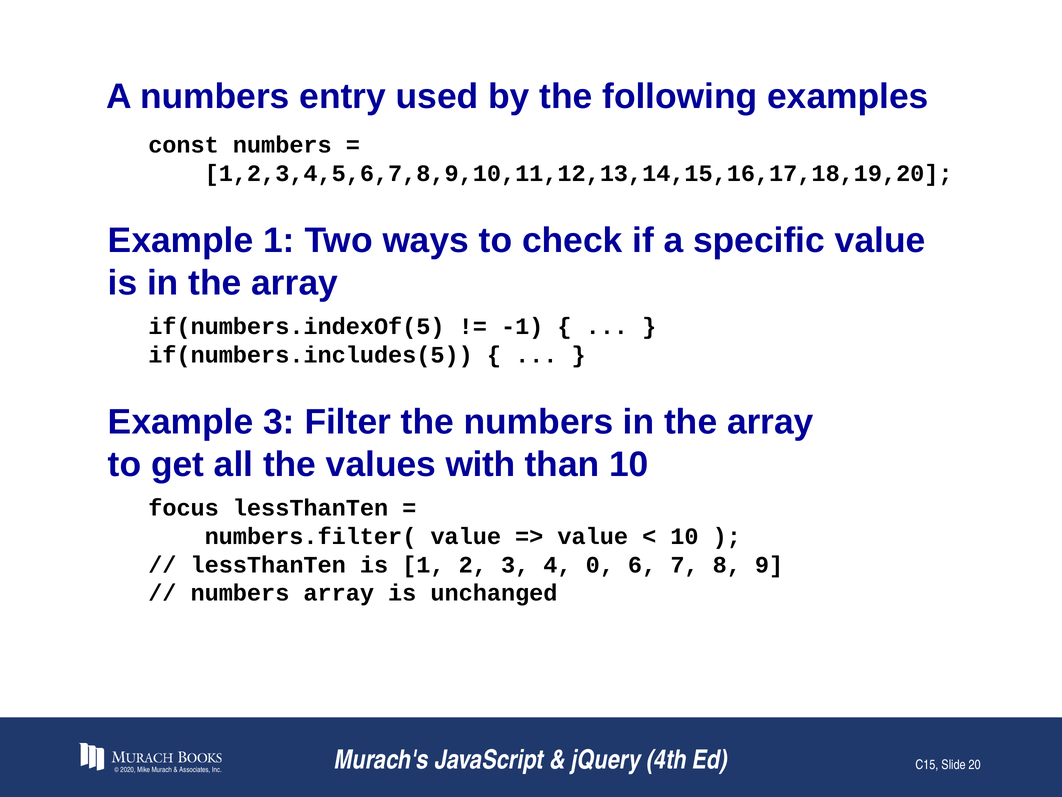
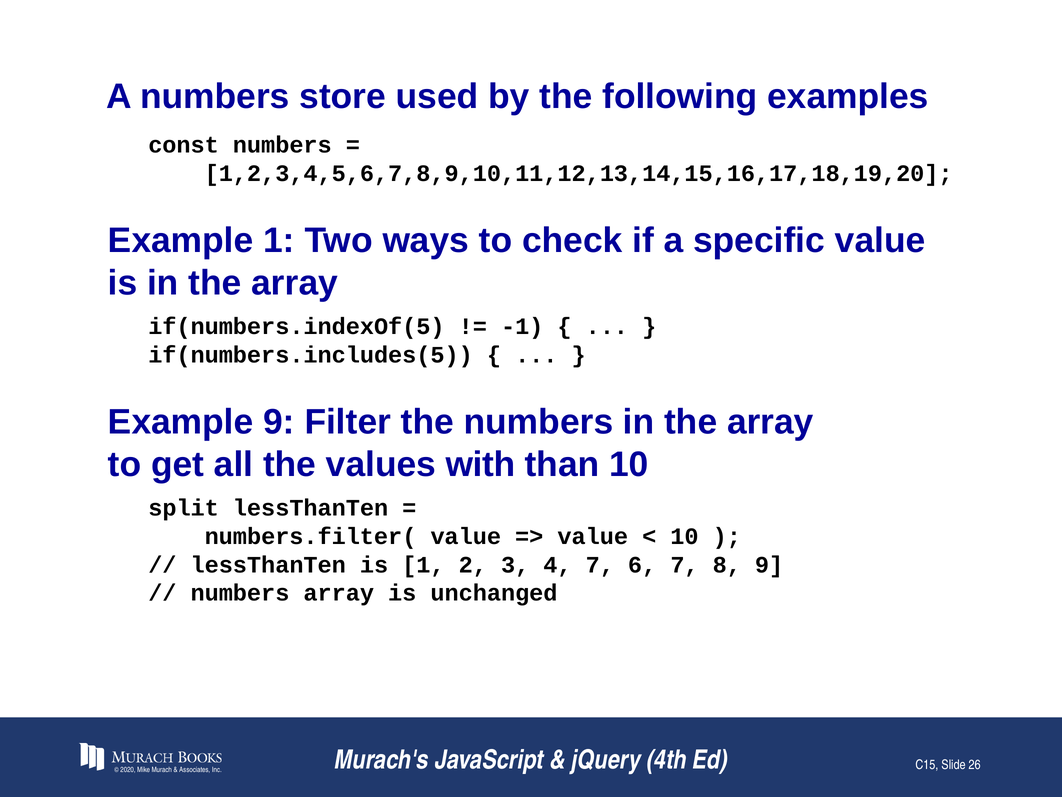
entry: entry -> store
Example 3: 3 -> 9
focus: focus -> split
4 0: 0 -> 7
20: 20 -> 26
